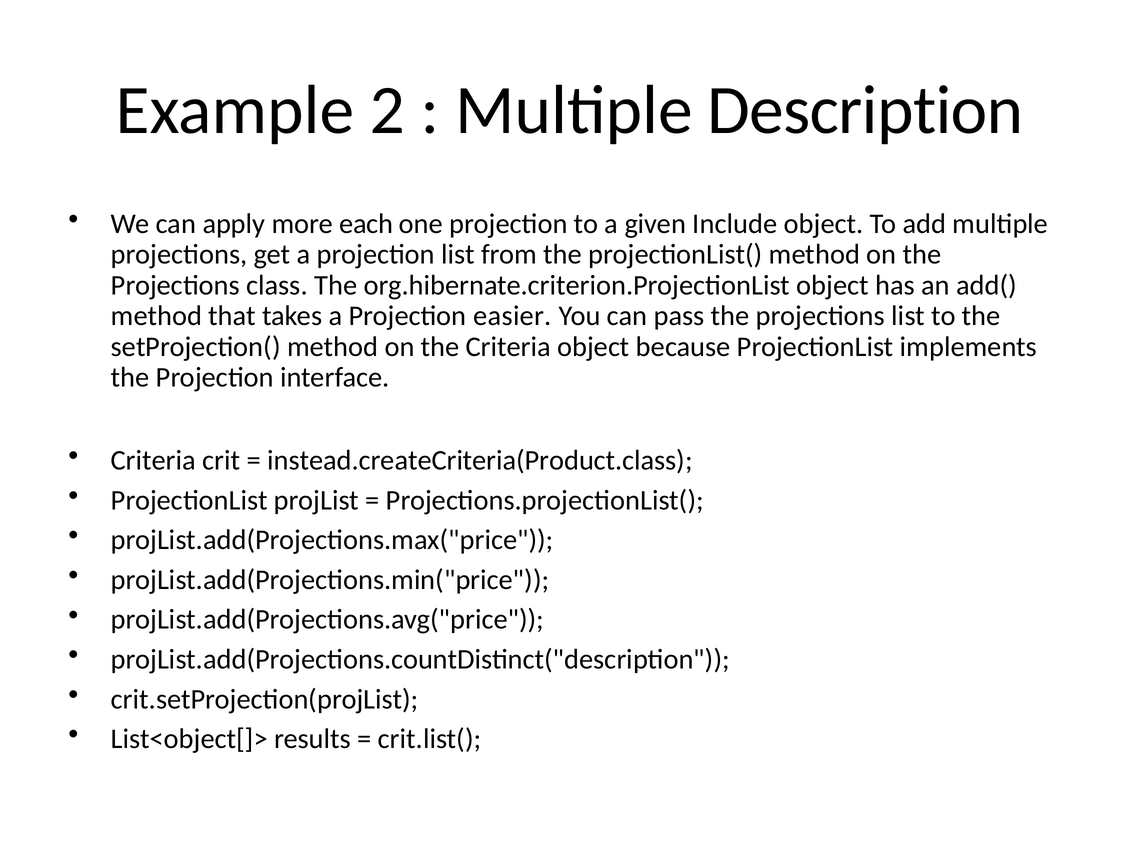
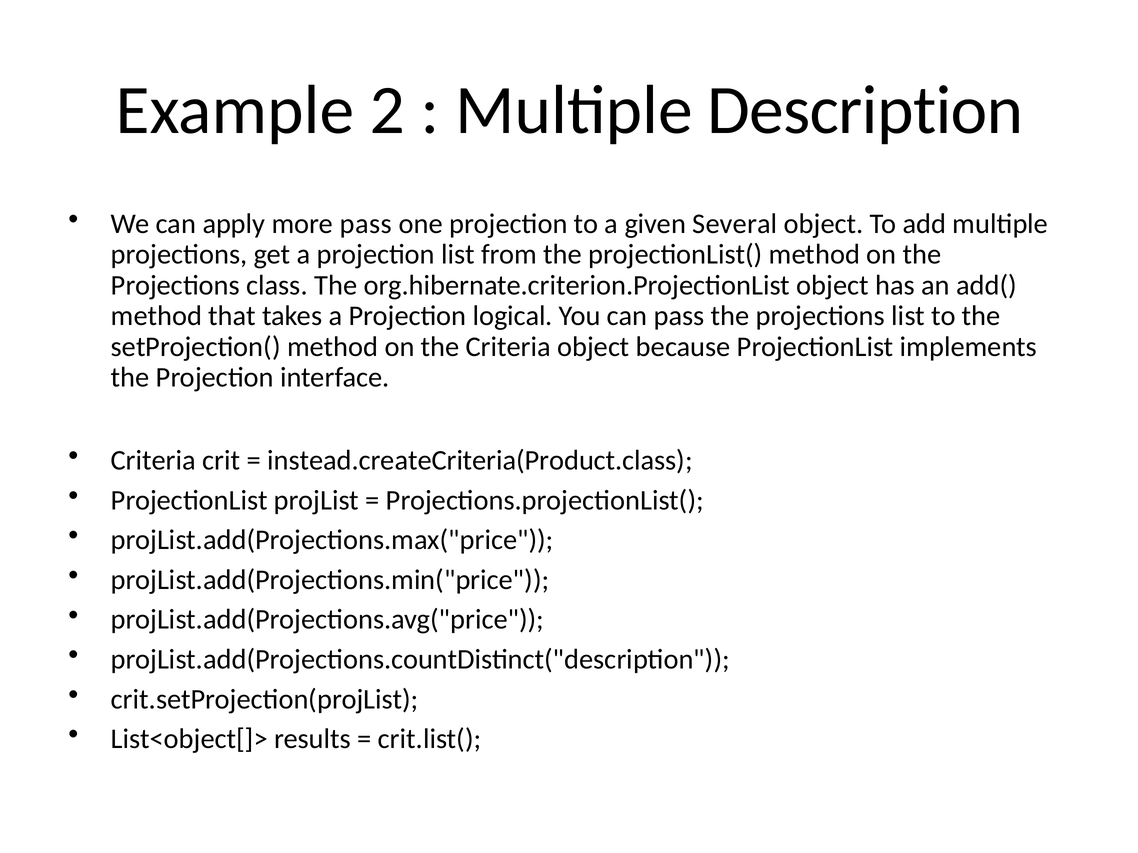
more each: each -> pass
Include: Include -> Several
easier: easier -> logical
